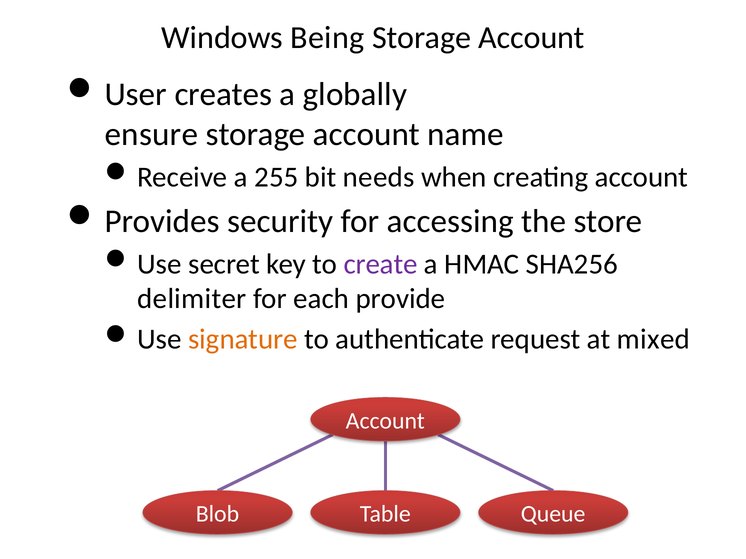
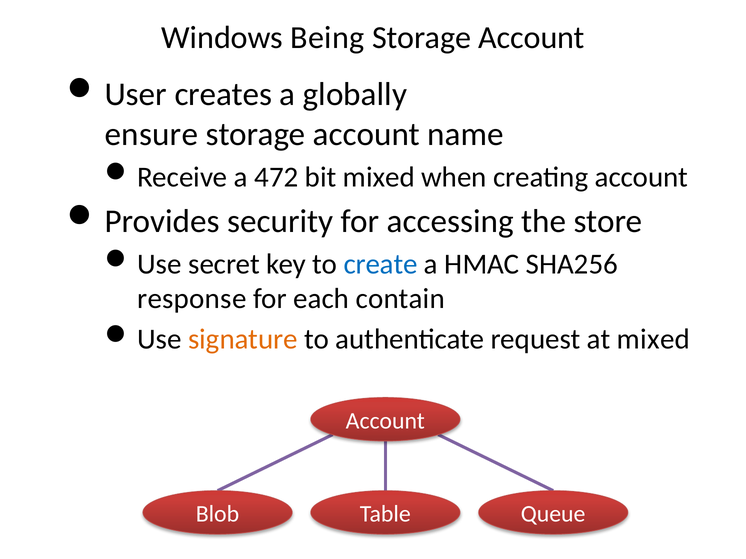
255: 255 -> 472
bit needs: needs -> mixed
create colour: purple -> blue
delimiter: delimiter -> response
provide: provide -> contain
